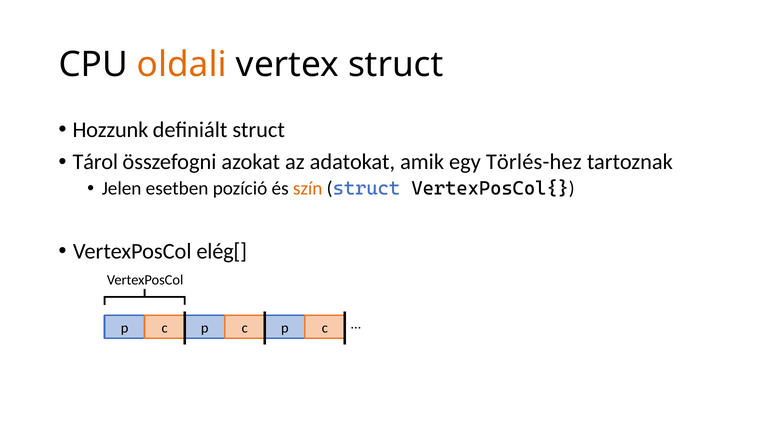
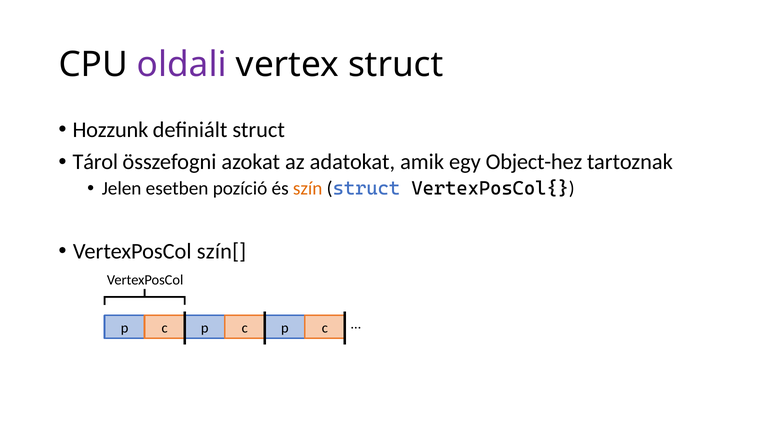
oldali colour: orange -> purple
Törlés-hez: Törlés-hez -> Object-hez
elég[: elég[ -> szín[
